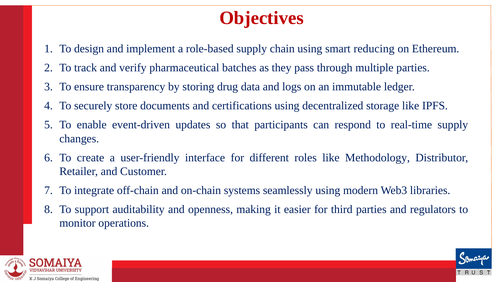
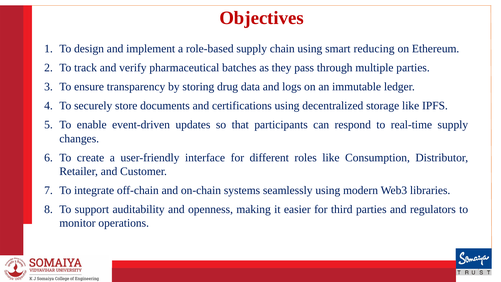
Methodology: Methodology -> Consumption
